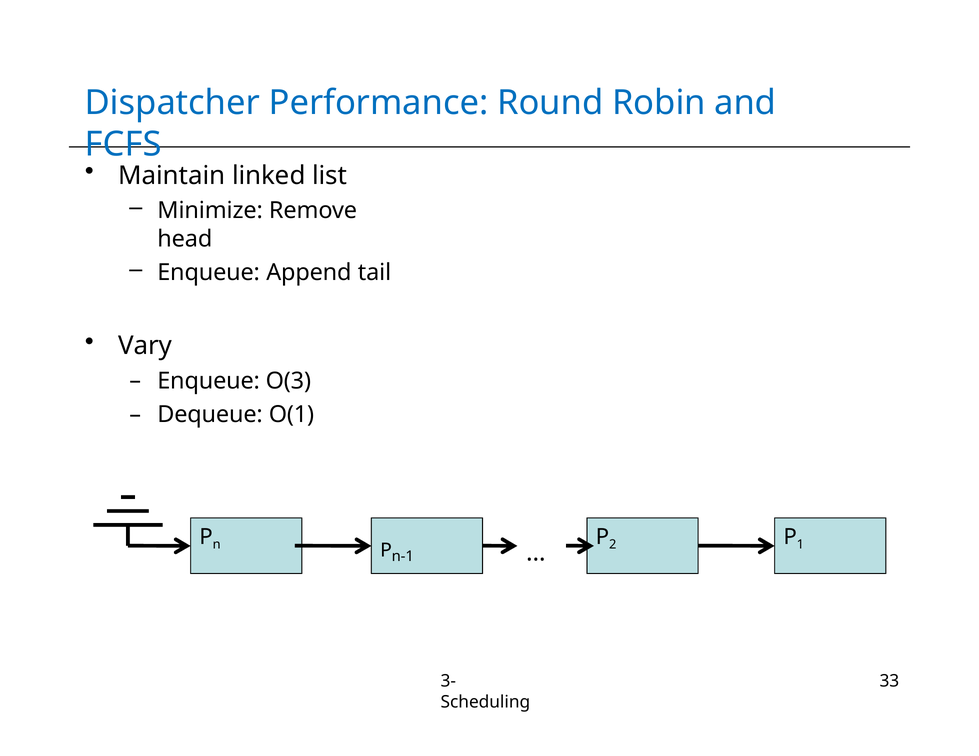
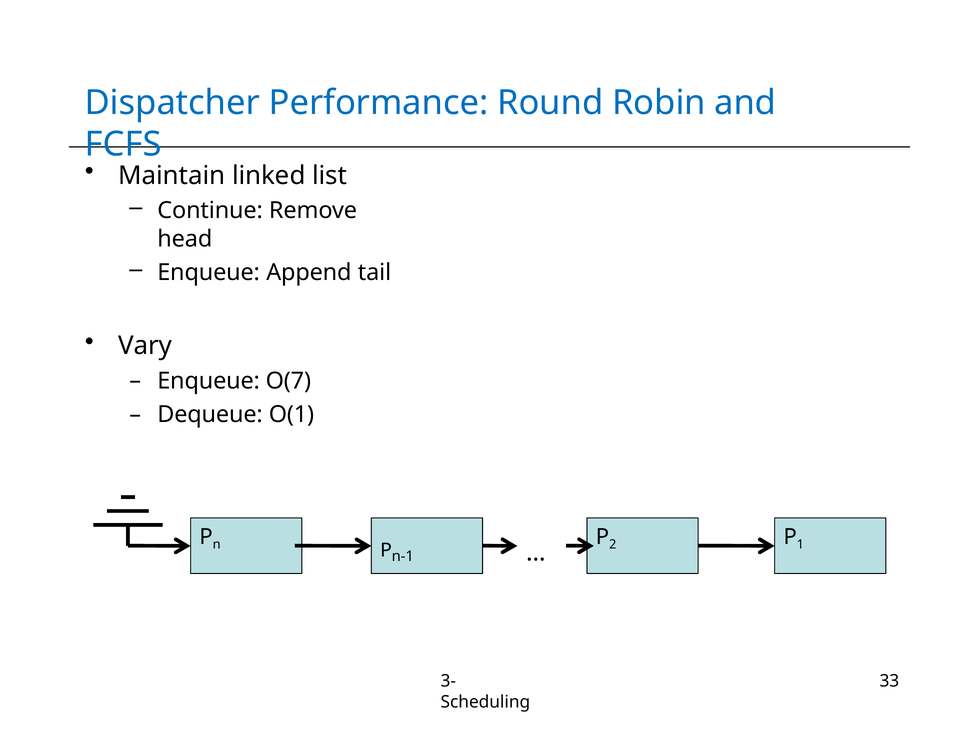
Minimize: Minimize -> Continue
O(3: O(3 -> O(7
